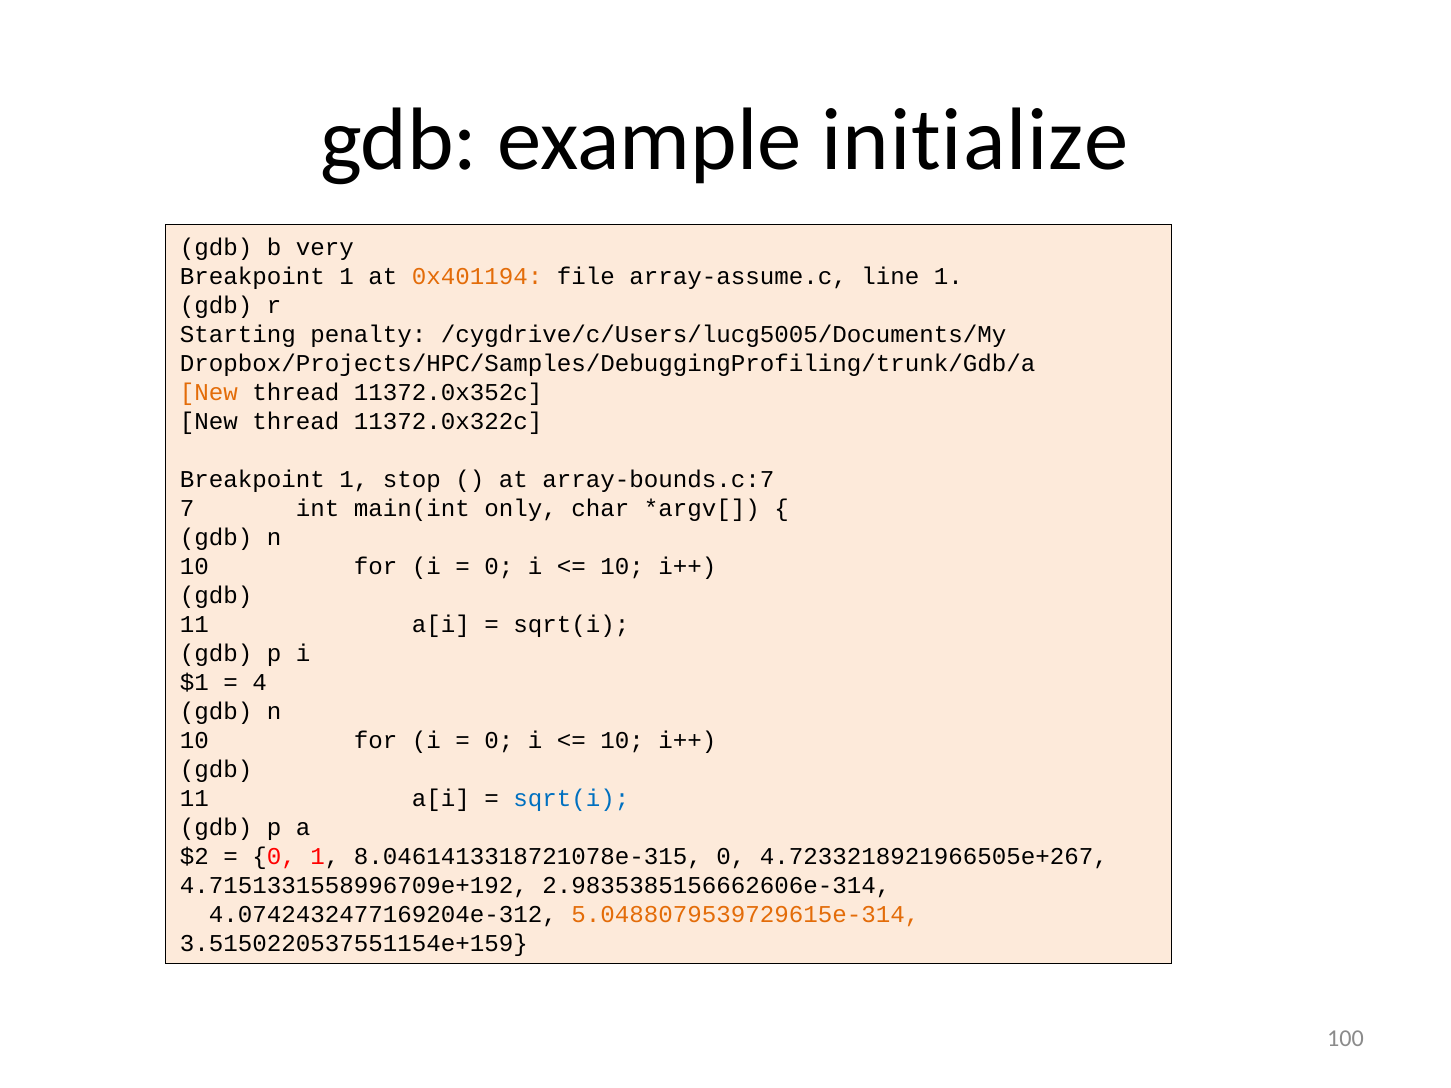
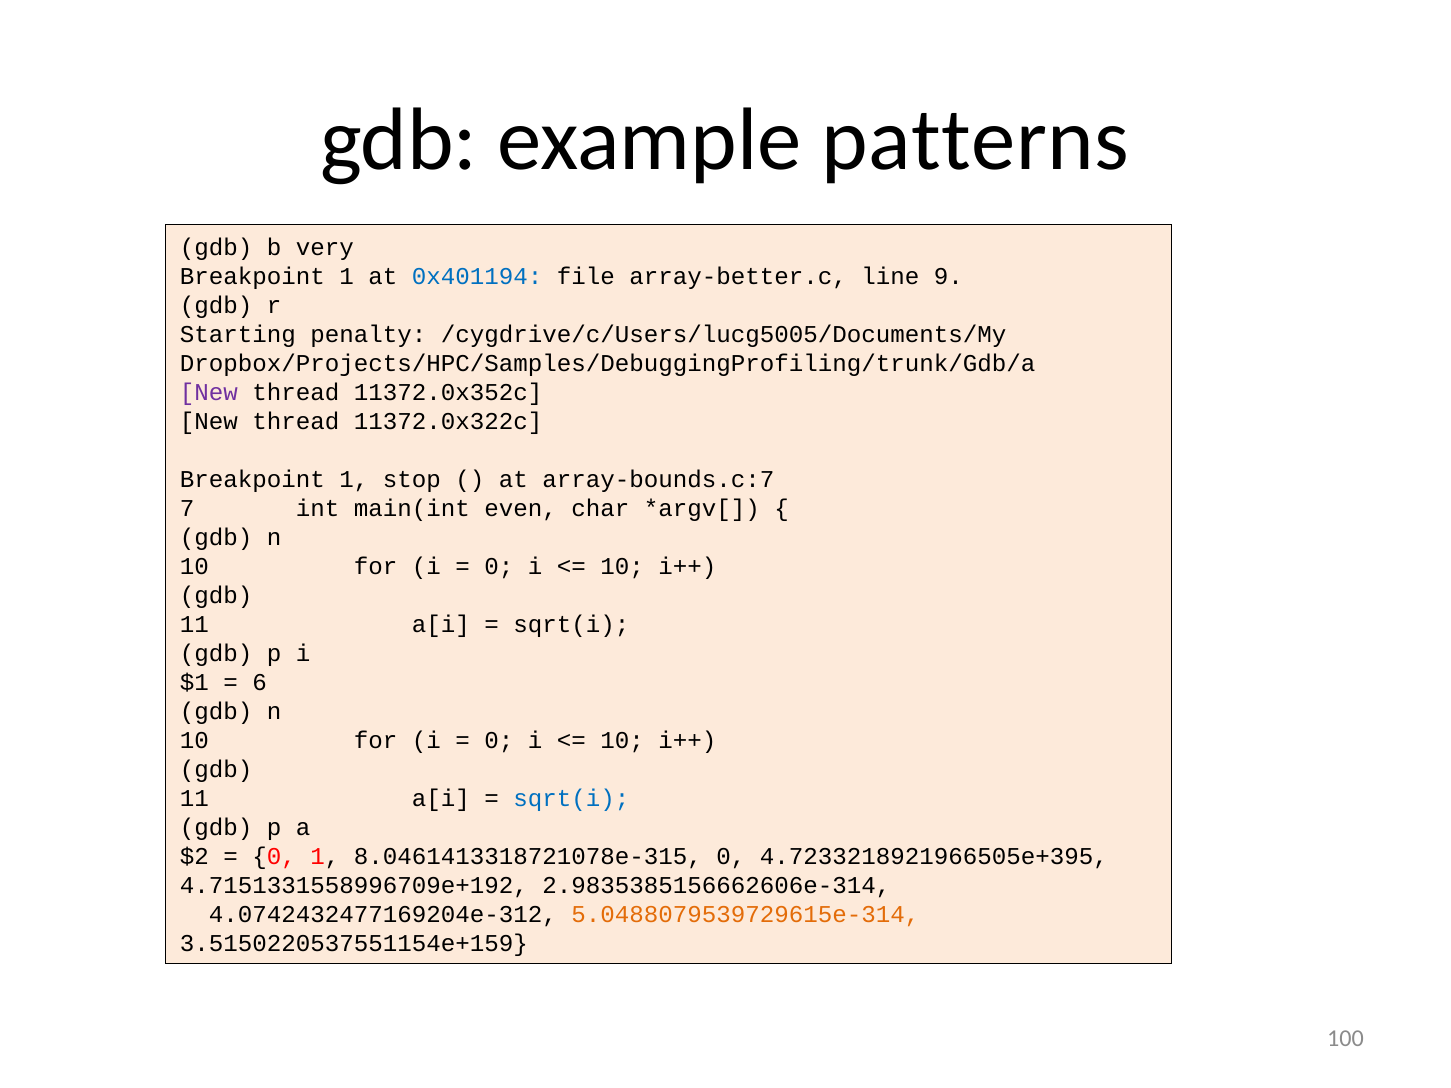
initialize: initialize -> patterns
0x401194 colour: orange -> blue
array-assume.c: array-assume.c -> array-better.c
line 1: 1 -> 9
New at (209, 393) colour: orange -> purple
only: only -> even
4: 4 -> 6
4.7233218921966505e+267: 4.7233218921966505e+267 -> 4.7233218921966505e+395
